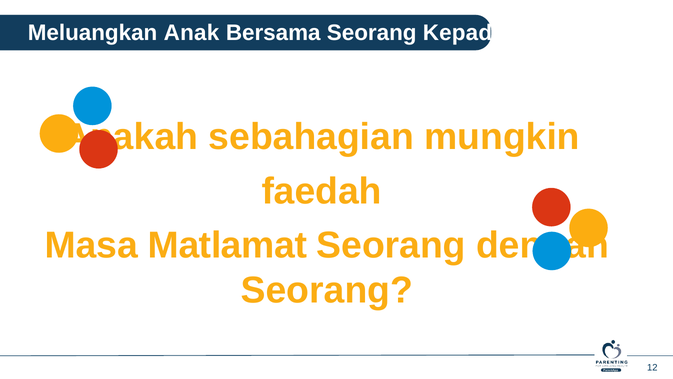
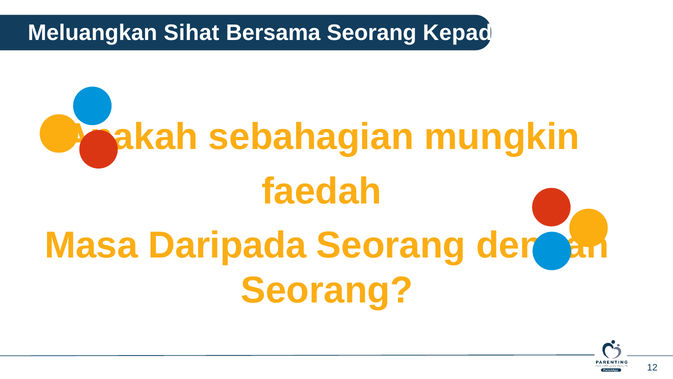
Meluangkan Anak: Anak -> Sihat
Matlamat: Matlamat -> Daripada
